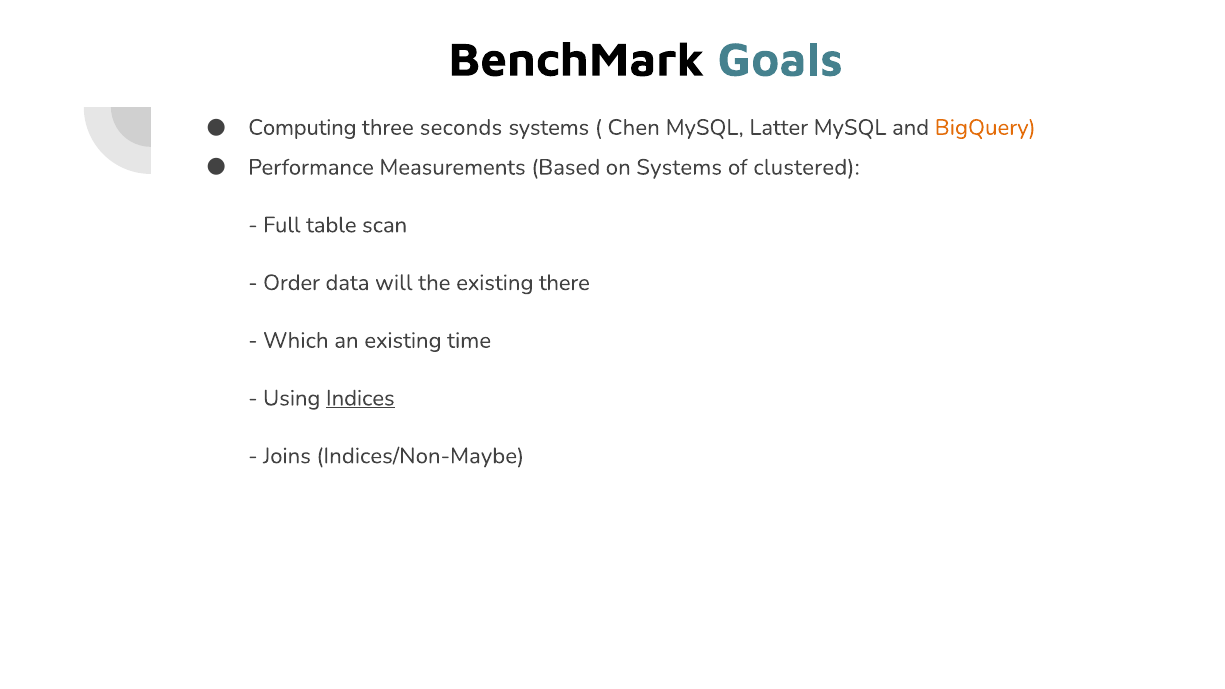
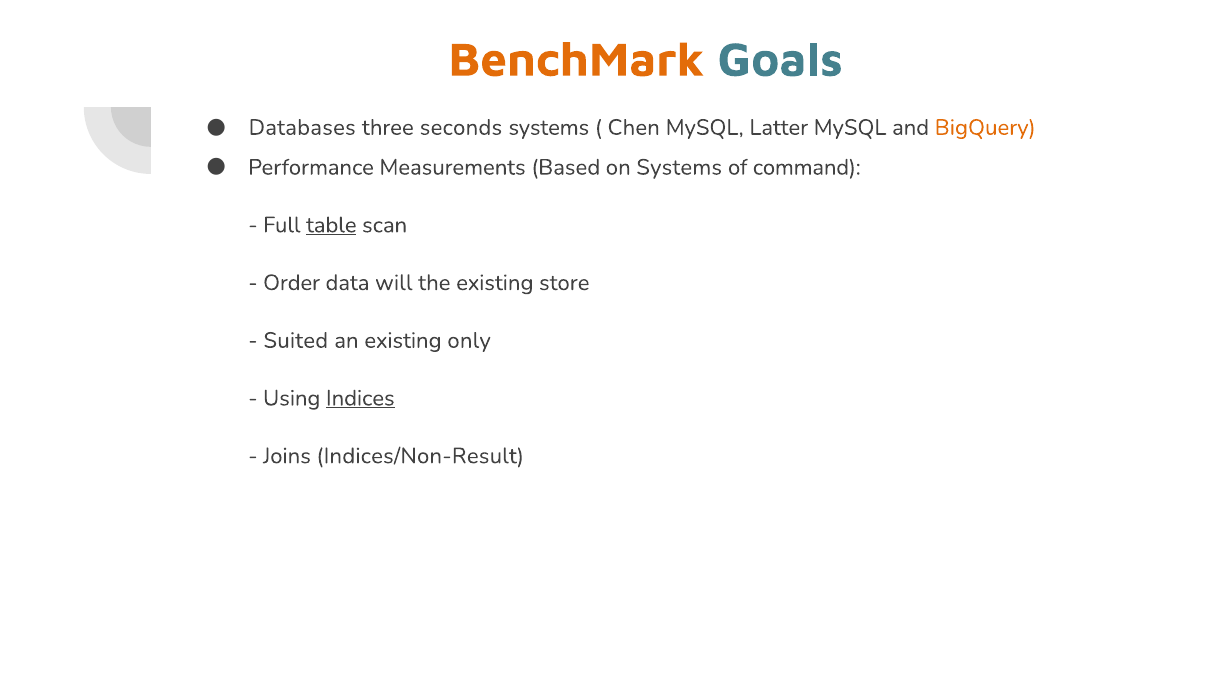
BenchMark colour: black -> orange
Computing: Computing -> Databases
clustered: clustered -> command
table underline: none -> present
there: there -> store
Which: Which -> Suited
time: time -> only
Indices/Non-Maybe: Indices/Non-Maybe -> Indices/Non-Result
